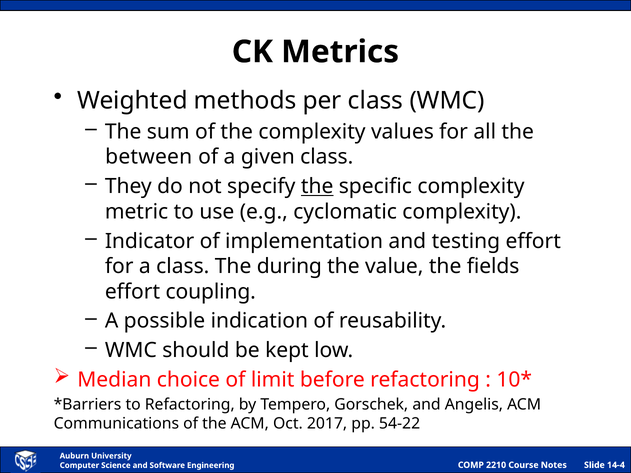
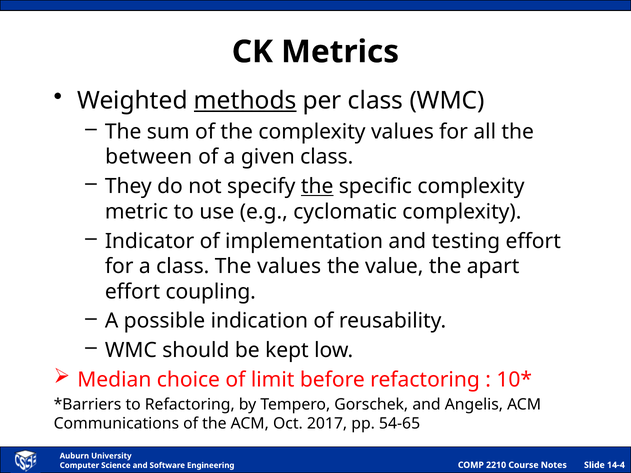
methods underline: none -> present
The during: during -> values
fields: fields -> apart
54-22: 54-22 -> 54-65
